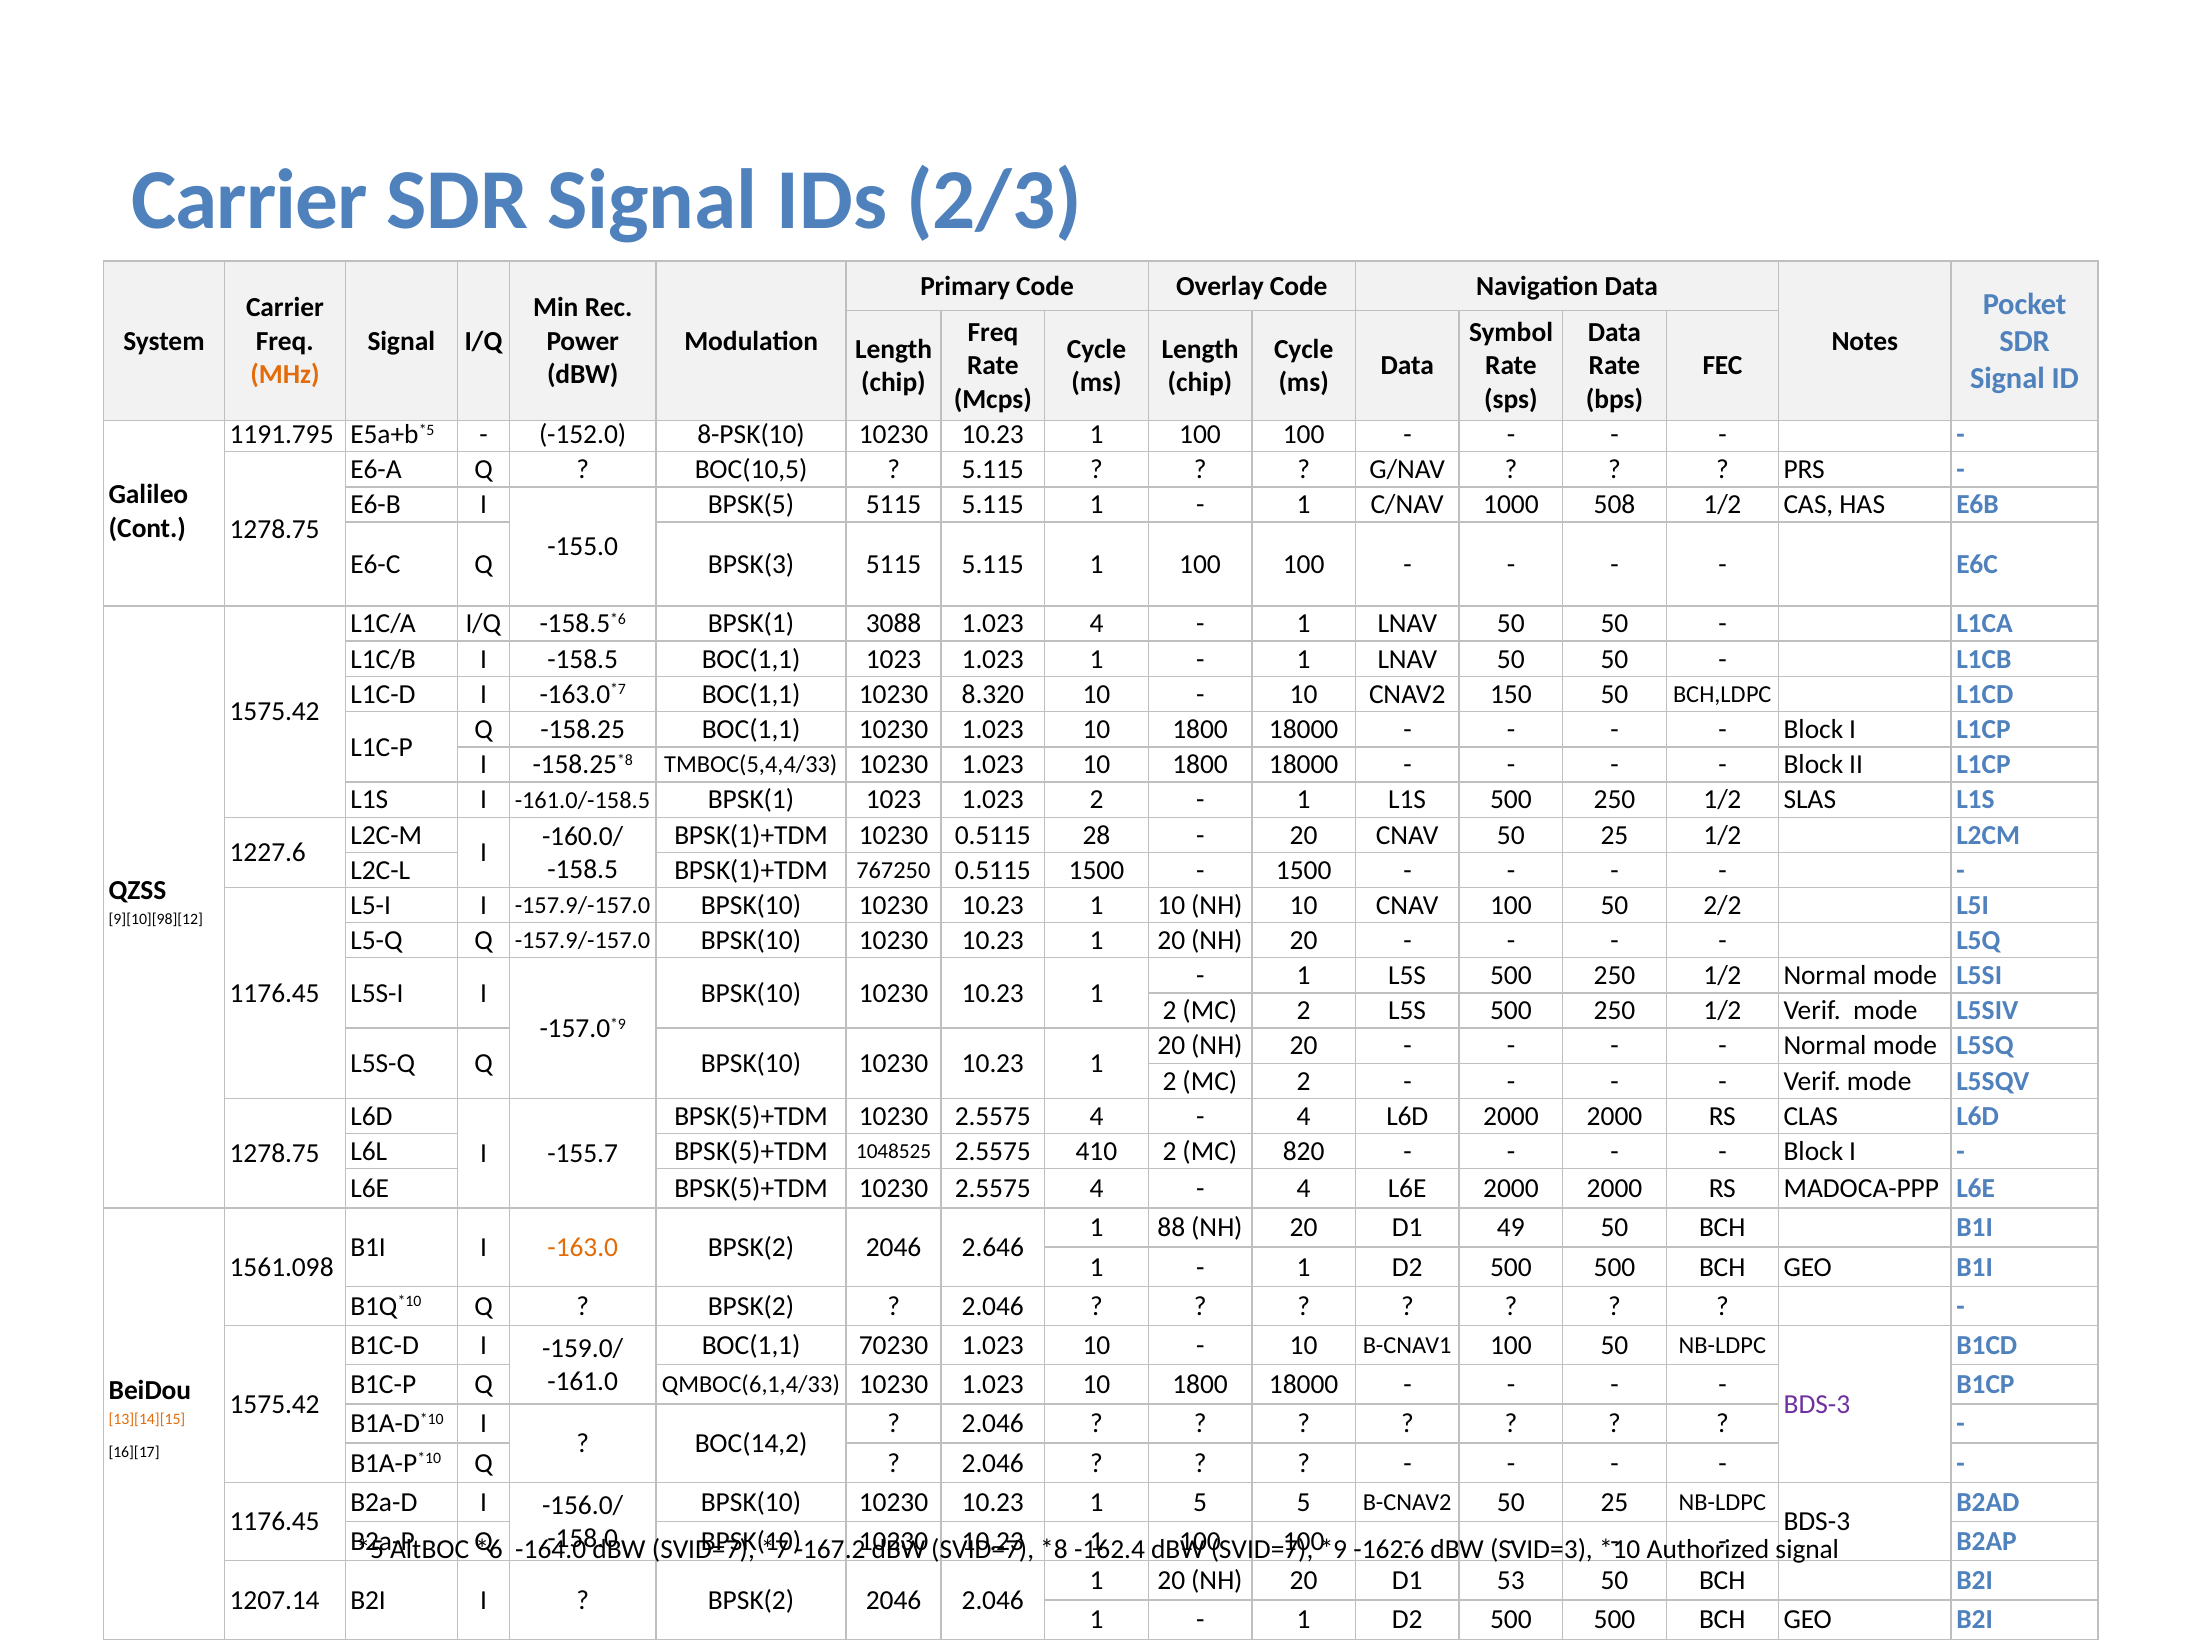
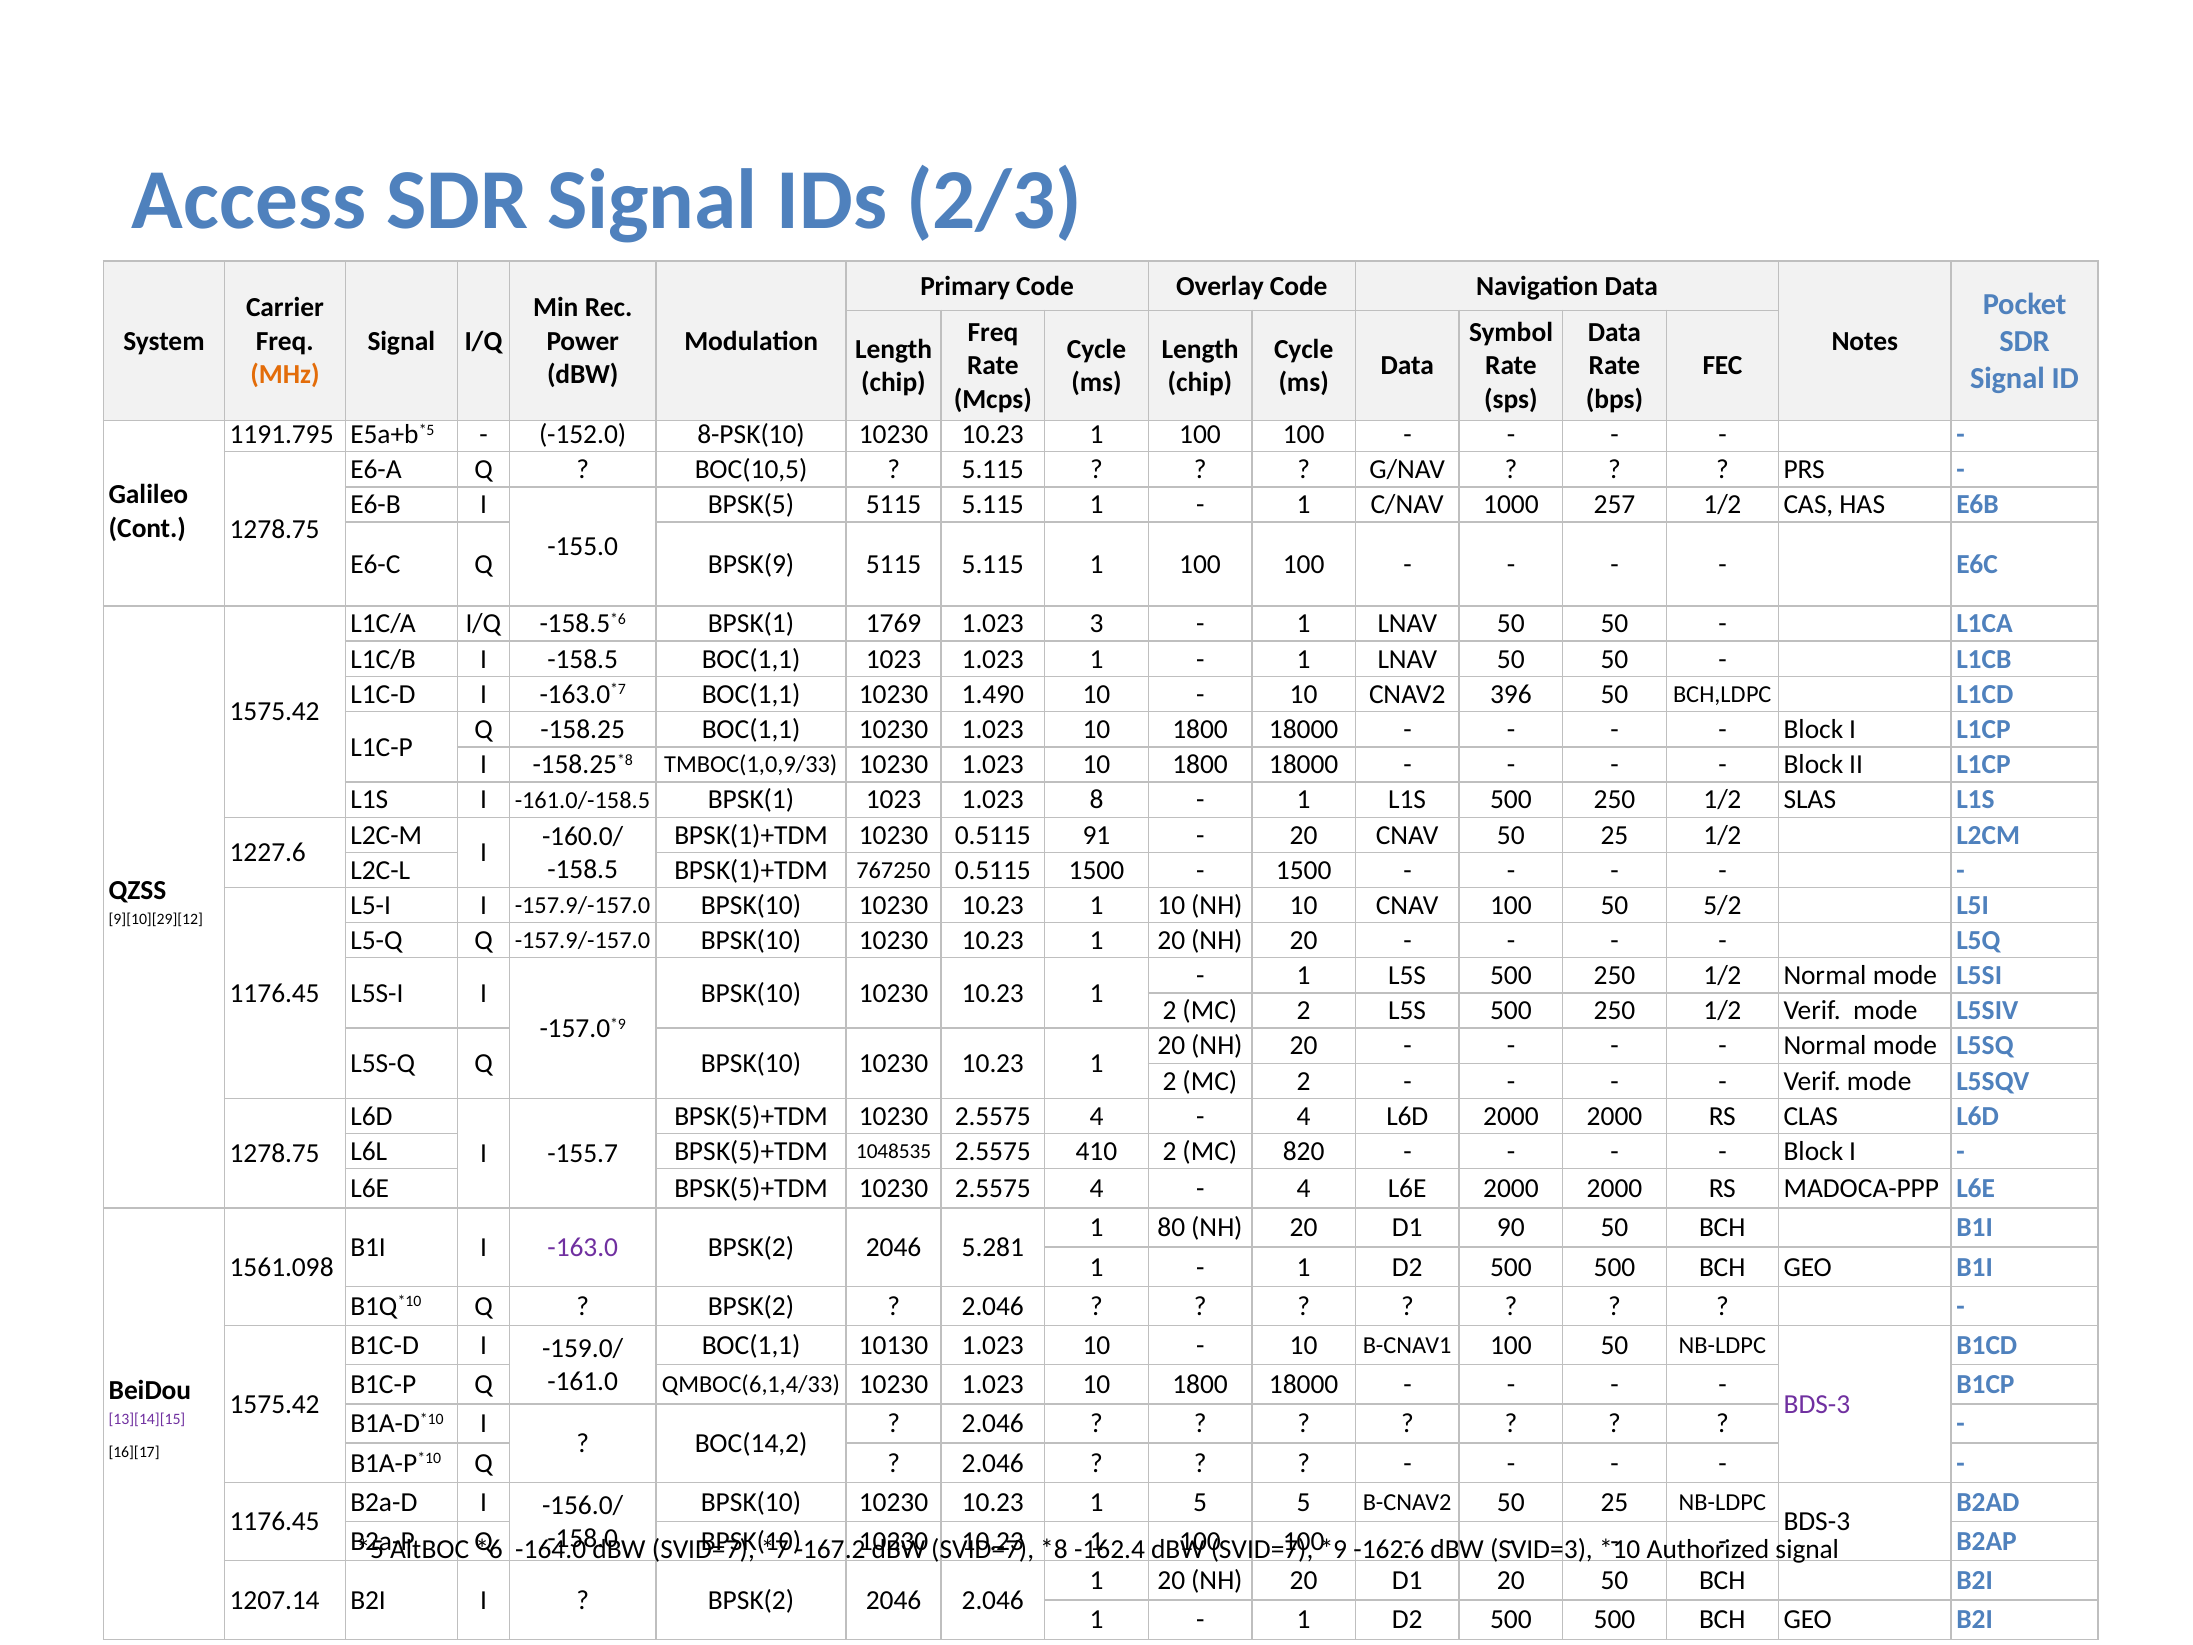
Carrier at (250, 201): Carrier -> Access
508: 508 -> 257
BPSK(3: BPSK(3 -> BPSK(9
3088: 3088 -> 1769
1.023 4: 4 -> 3
8.320: 8.320 -> 1.490
150: 150 -> 396
TMBOC(5,4,4/33: TMBOC(5,4,4/33 -> TMBOC(1,0,9/33
1.023 2: 2 -> 8
28: 28 -> 91
2/2: 2/2 -> 5/2
9][10][98][12: 9][10][98][12 -> 9][10][29][12
1048525: 1048525 -> 1048535
88: 88 -> 80
49: 49 -> 90
-163.0 colour: orange -> purple
2.646: 2.646 -> 5.281
70230: 70230 -> 10130
13][14][15 colour: orange -> purple
D1 53: 53 -> 20
